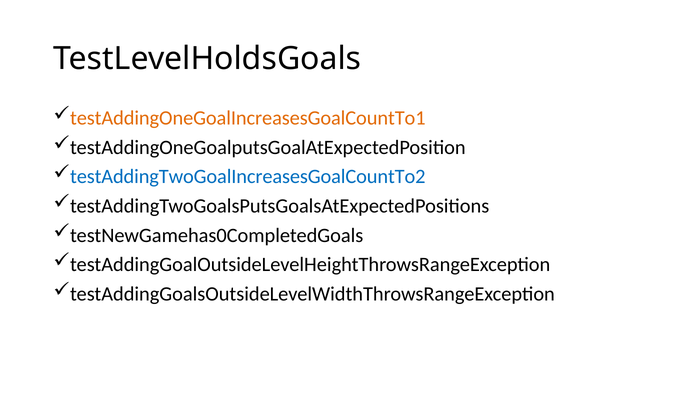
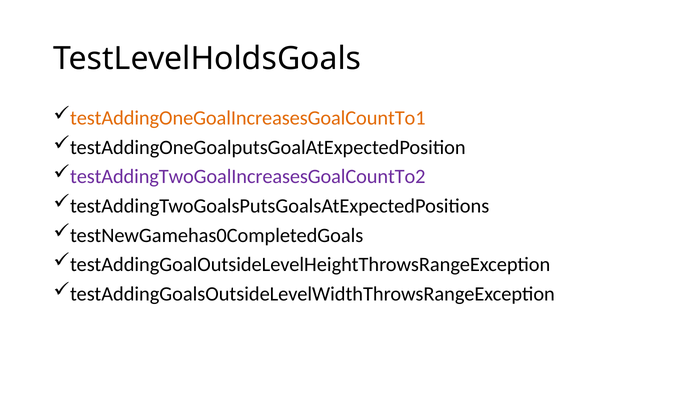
testAddingTwoGoalIncreasesGoalCountTo2 colour: blue -> purple
